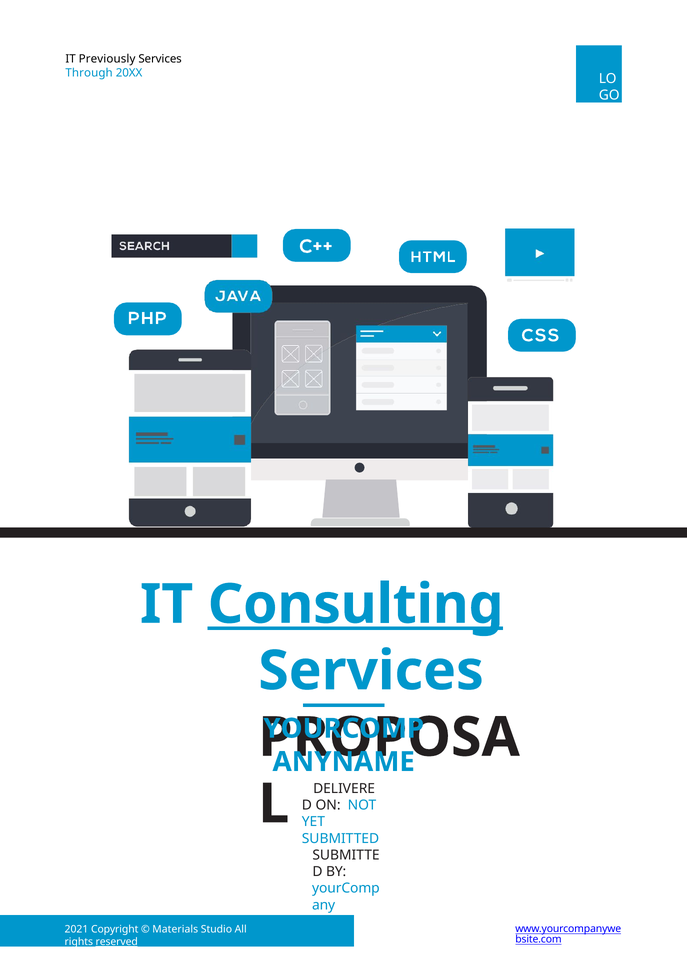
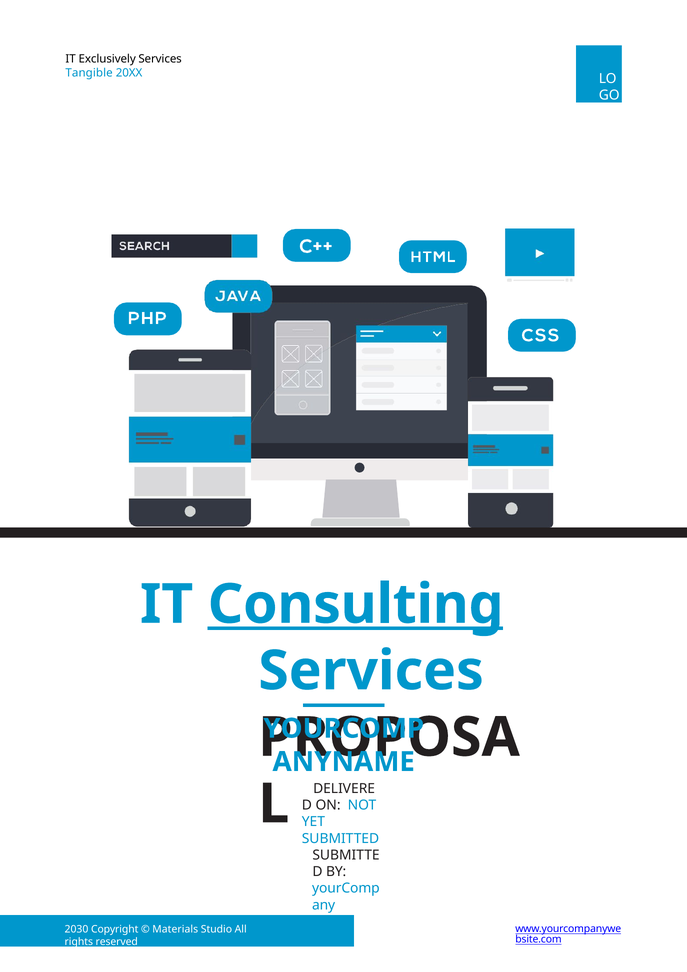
Previously: Previously -> Exclusively
Through: Through -> Tangible
2021: 2021 -> 2030
reserved underline: present -> none
